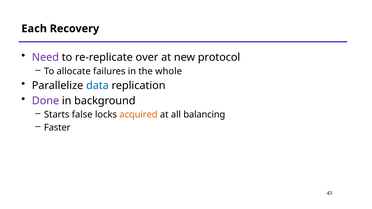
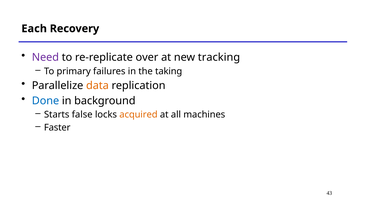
protocol: protocol -> tracking
allocate: allocate -> primary
whole: whole -> taking
data colour: blue -> orange
Done colour: purple -> blue
balancing: balancing -> machines
